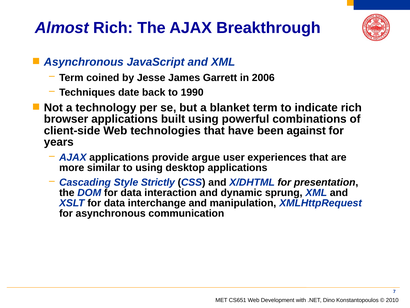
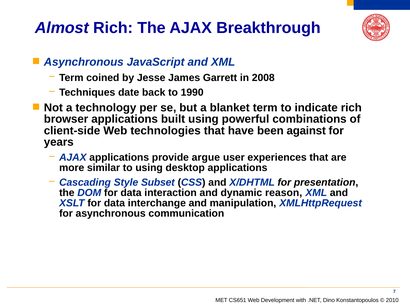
2006: 2006 -> 2008
Strictly: Strictly -> Subset
sprung: sprung -> reason
